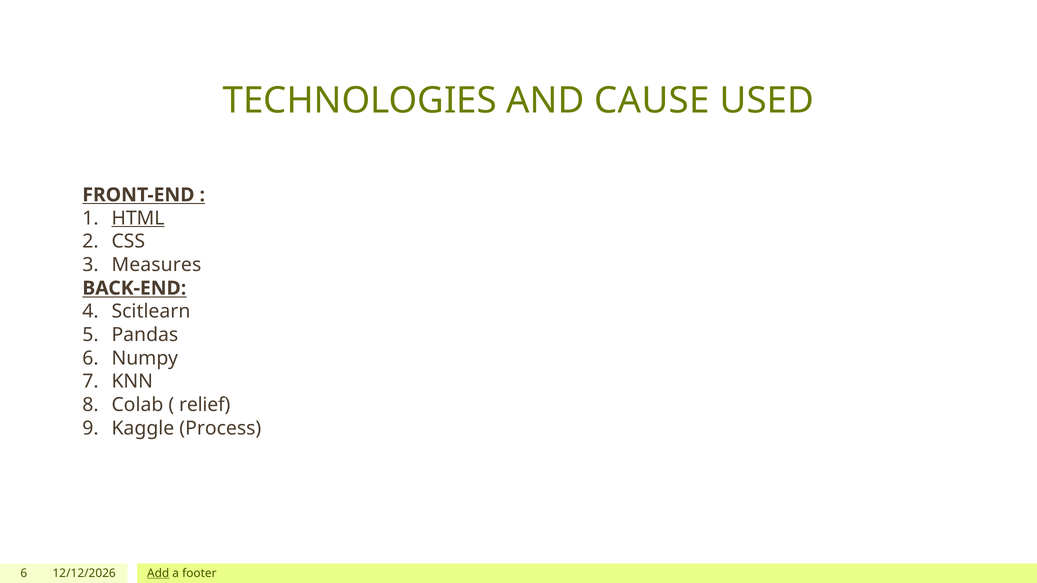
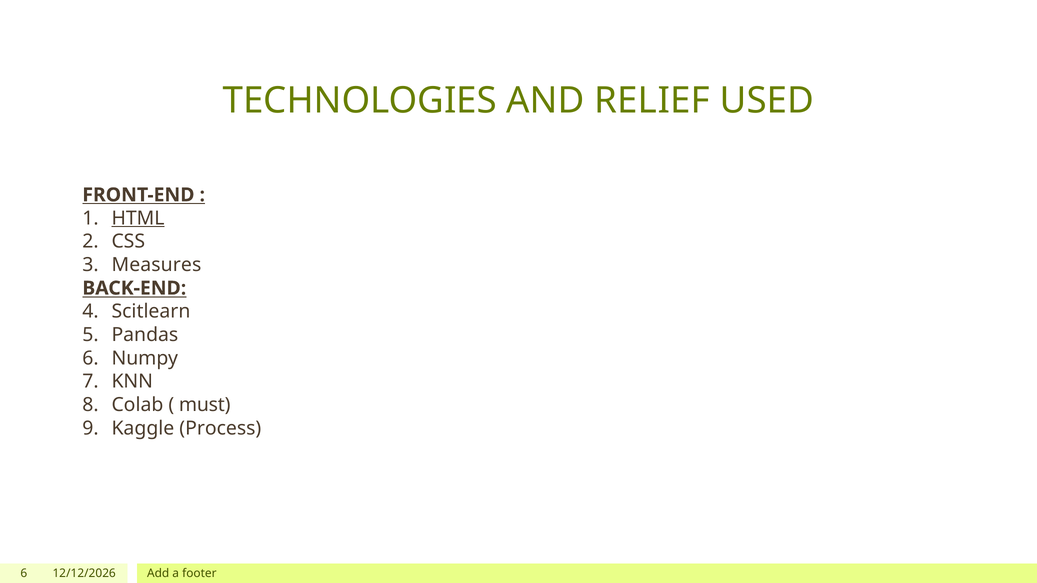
CAUSE: CAUSE -> RELIEF
relief: relief -> must
Add underline: present -> none
